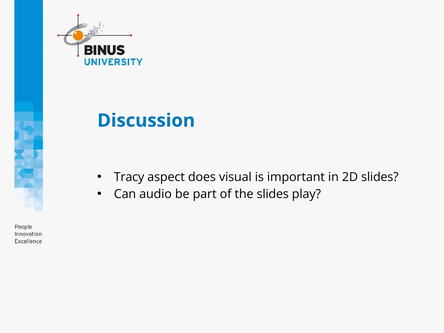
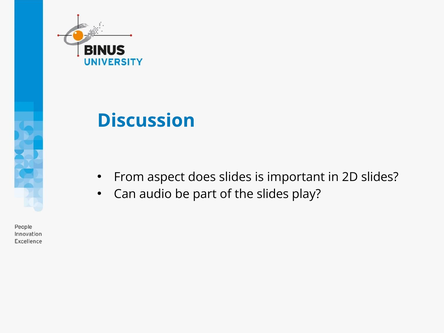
Tracy: Tracy -> From
does visual: visual -> slides
